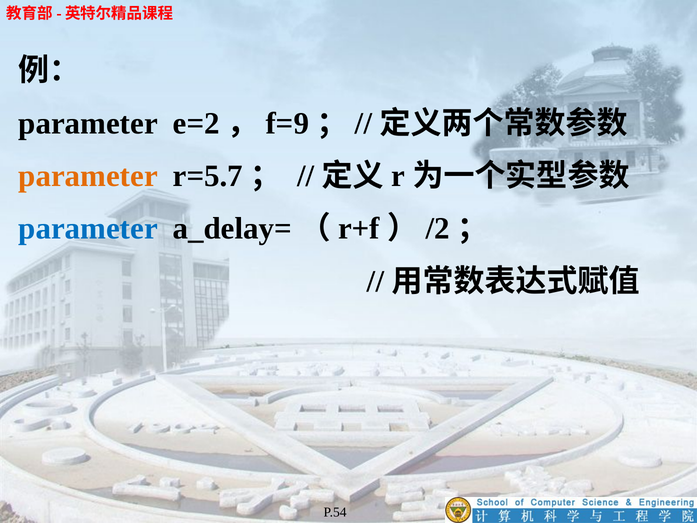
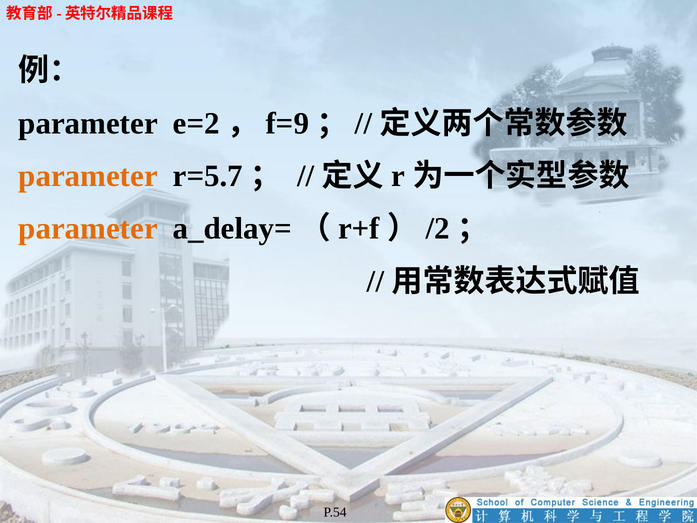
parameter at (88, 229) colour: blue -> orange
